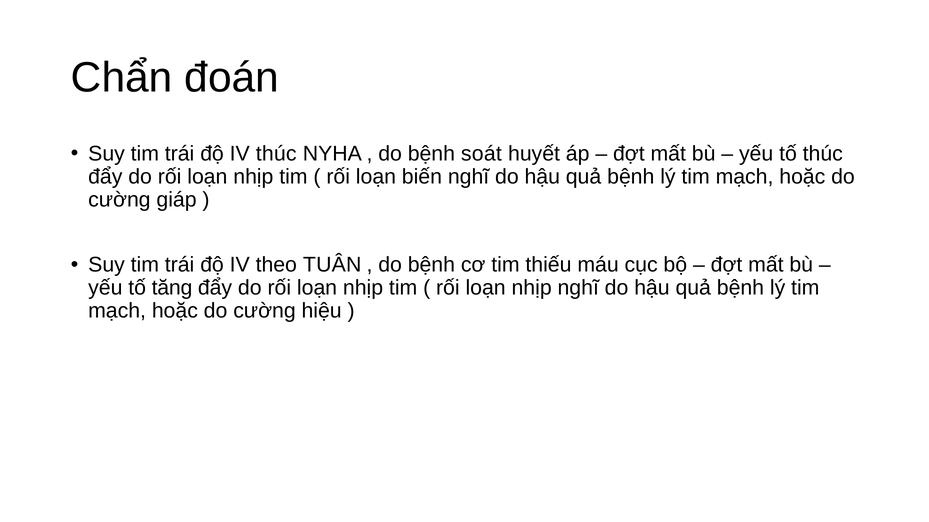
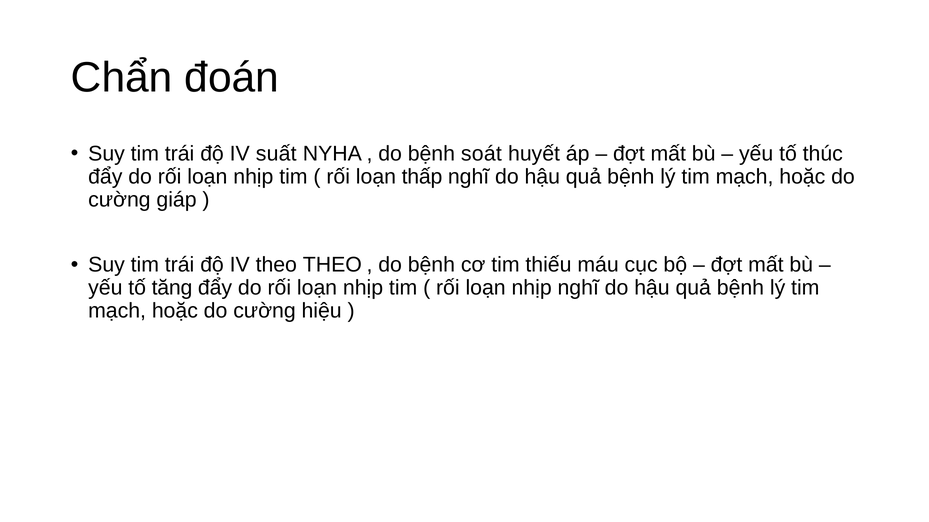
IV thúc: thúc -> suất
biến: biến -> thấp
theo TUÂN: TUÂN -> THEO
